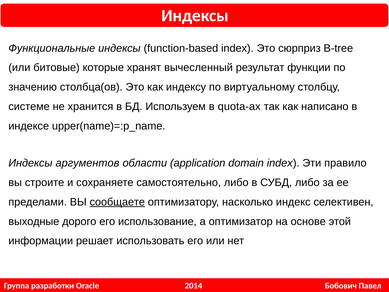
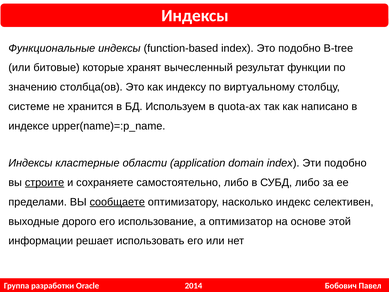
Это сюрприз: сюрприз -> подобно
аргументов: аргументов -> кластерные
Эти правило: правило -> подобно
строите underline: none -> present
